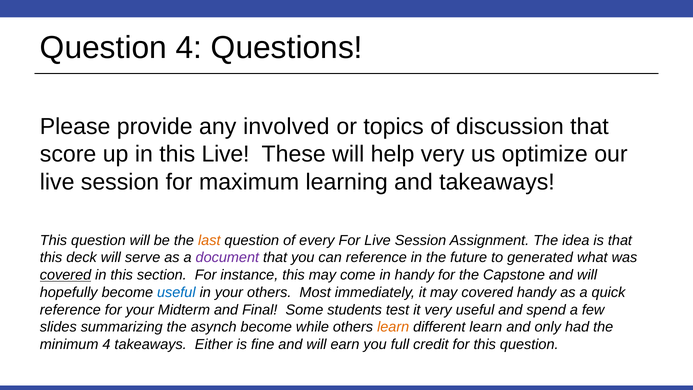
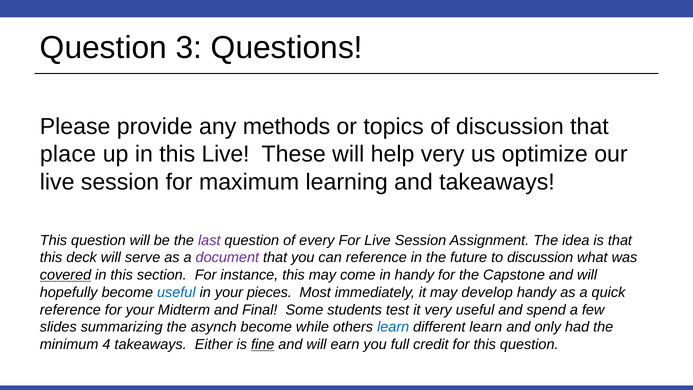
Question 4: 4 -> 3
involved: involved -> methods
score: score -> place
last colour: orange -> purple
to generated: generated -> discussion
your others: others -> pieces
may covered: covered -> develop
learn at (393, 327) colour: orange -> blue
fine underline: none -> present
